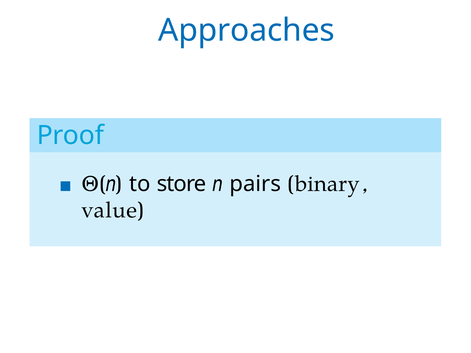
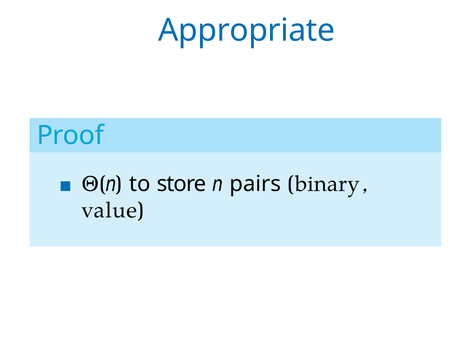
Approaches: Approaches -> Appropriate
